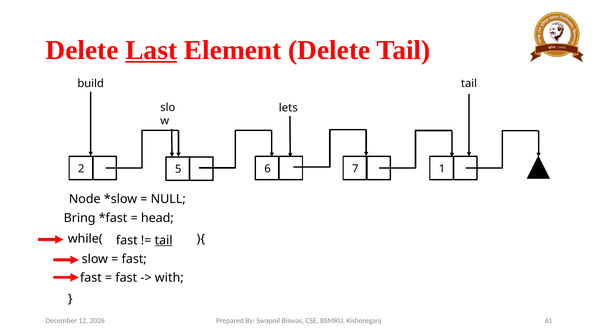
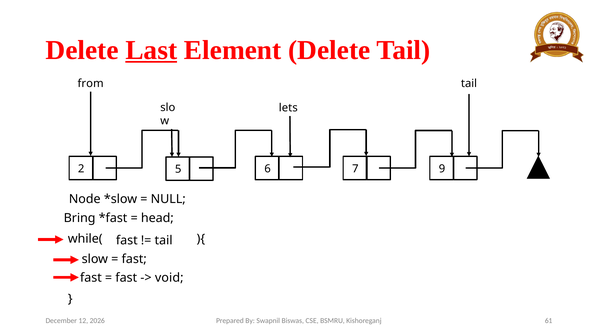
build: build -> from
1: 1 -> 9
tail at (164, 240) underline: present -> none
with: with -> void
